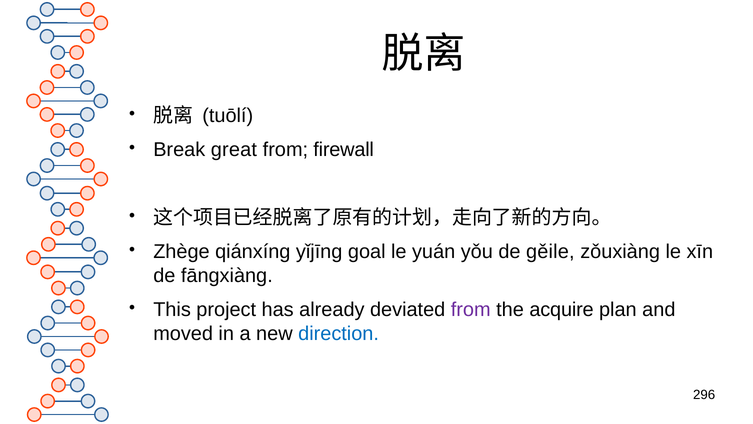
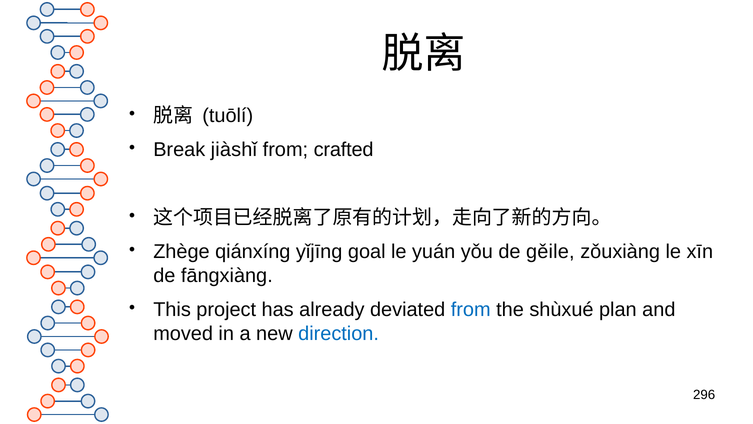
great: great -> jiàshǐ
firewall: firewall -> crafted
from at (471, 309) colour: purple -> blue
acquire: acquire -> shùxué
